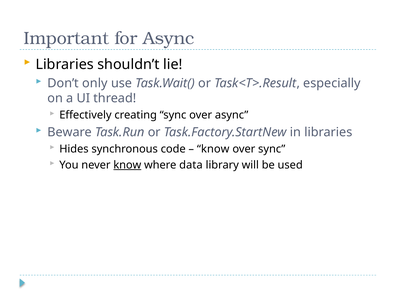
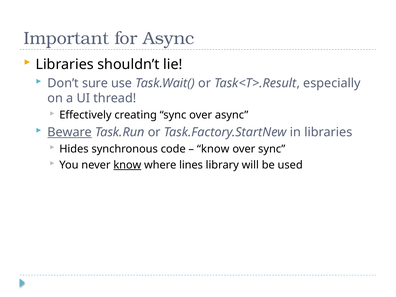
only: only -> sure
Beware underline: none -> present
data: data -> lines
